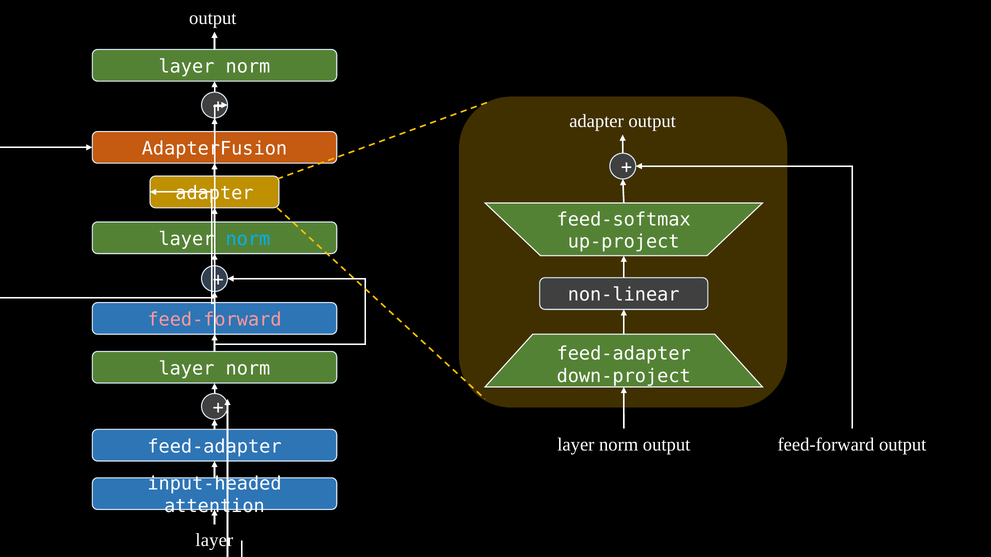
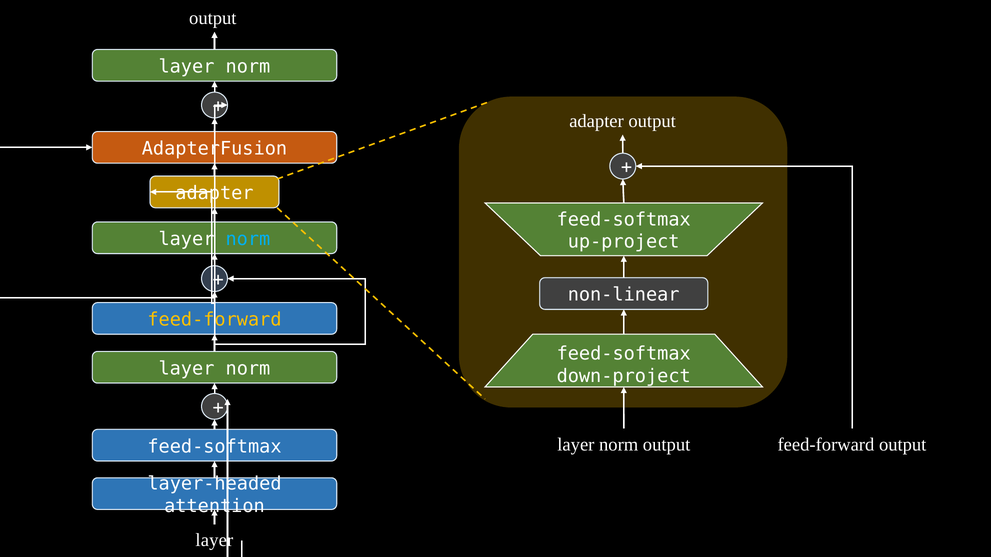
feed-forward at (214, 320) colour: pink -> yellow
feed-adapter at (624, 354): feed-adapter -> feed-softmax
feed-adapter at (214, 447): feed-adapter -> feed-softmax
input-headed: input-headed -> layer-headed
